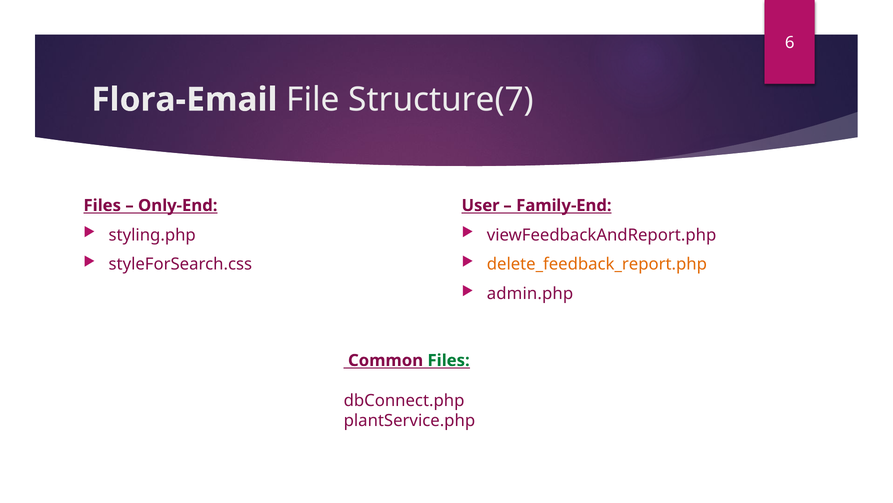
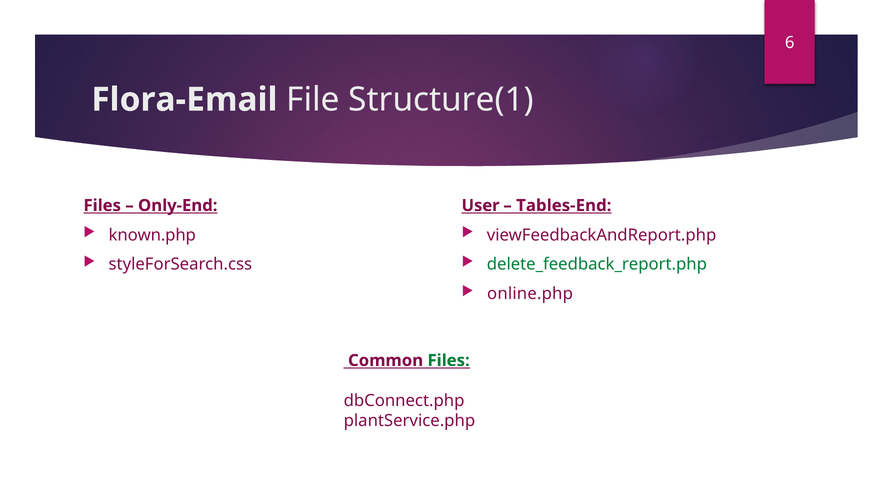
Structure(7: Structure(7 -> Structure(1
Family-End: Family-End -> Tables-End
styling.php: styling.php -> known.php
delete_feedback_report.php colour: orange -> green
admin.php: admin.php -> online.php
